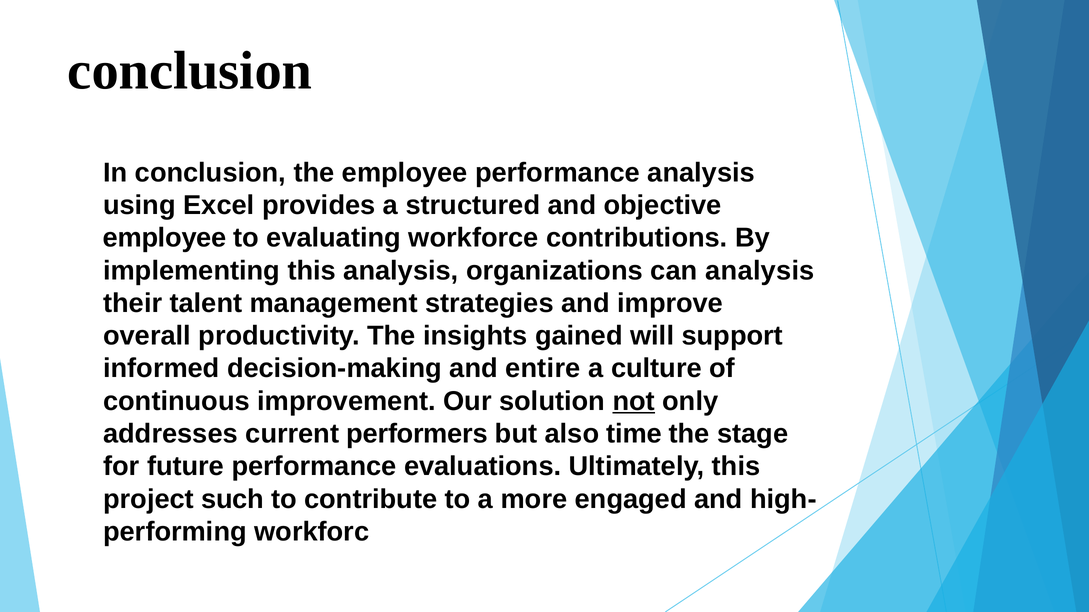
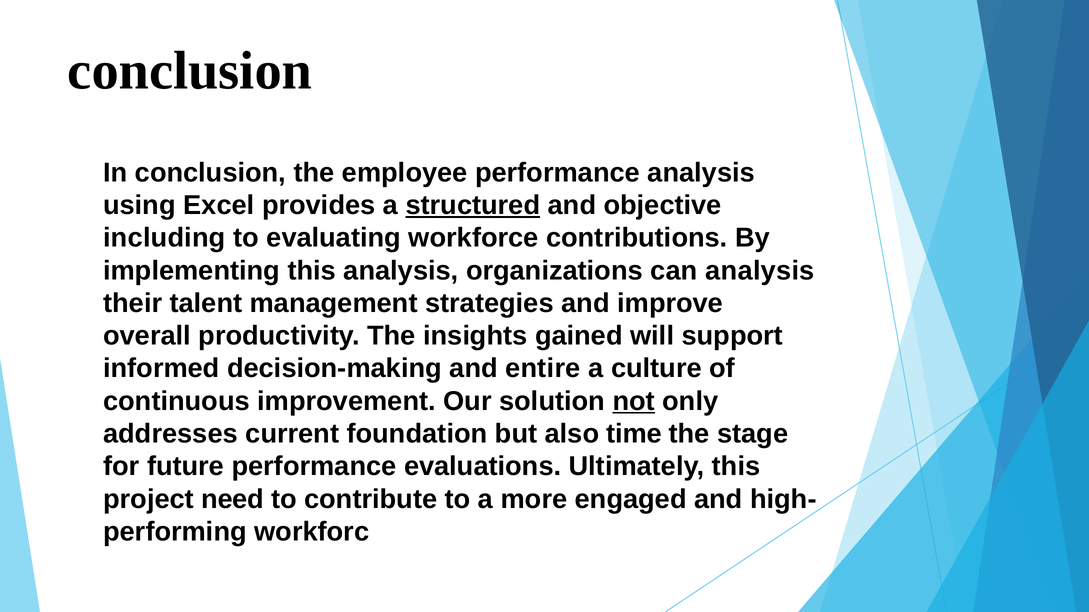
structured underline: none -> present
employee at (165, 238): employee -> including
performers: performers -> foundation
such: such -> need
